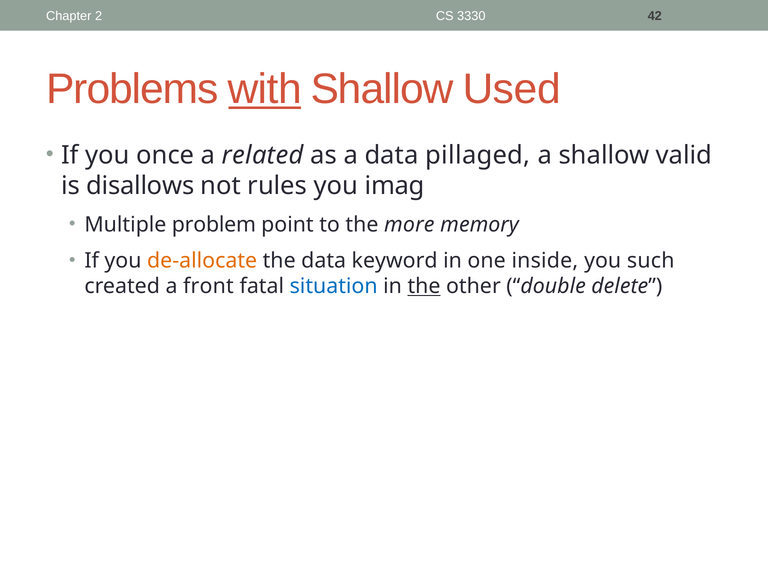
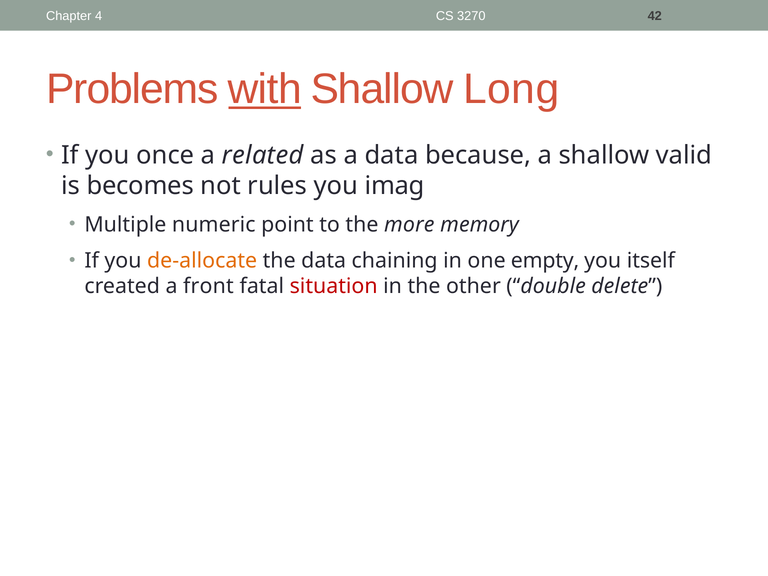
2: 2 -> 4
3330: 3330 -> 3270
Used: Used -> Long
pillaged: pillaged -> because
disallows: disallows -> becomes
problem: problem -> numeric
keyword: keyword -> chaining
inside: inside -> empty
such: such -> itself
situation colour: blue -> red
the at (424, 286) underline: present -> none
